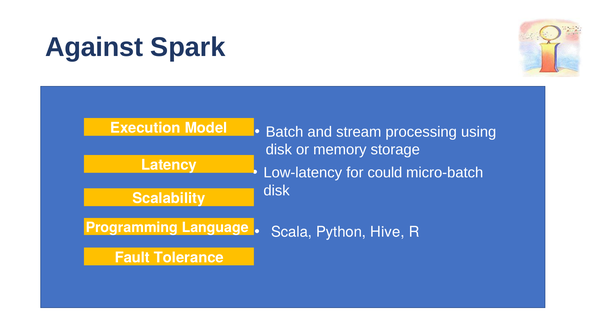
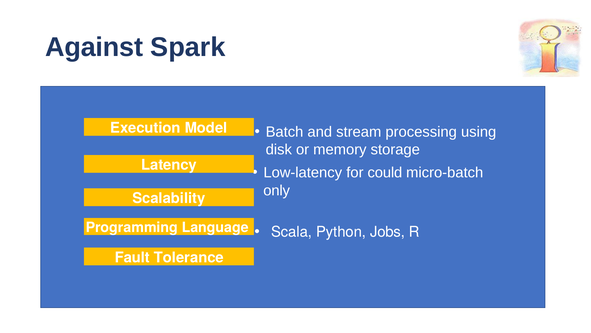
disk at (277, 190): disk -> only
Hive: Hive -> Jobs
